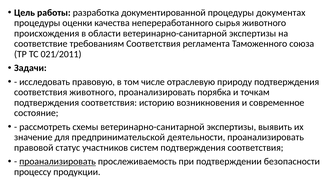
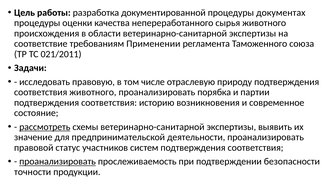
требованиям Соответствия: Соответствия -> Применении
точкам: точкам -> партии
рассмотреть underline: none -> present
процессу: процессу -> точности
